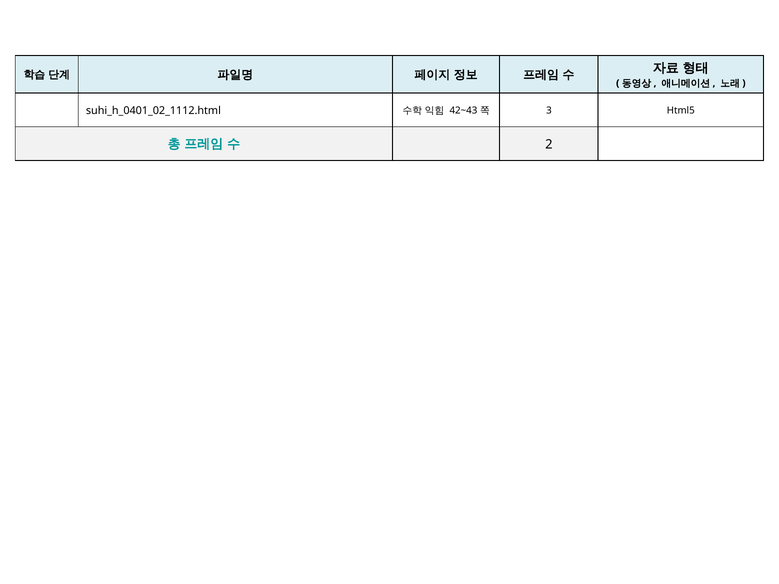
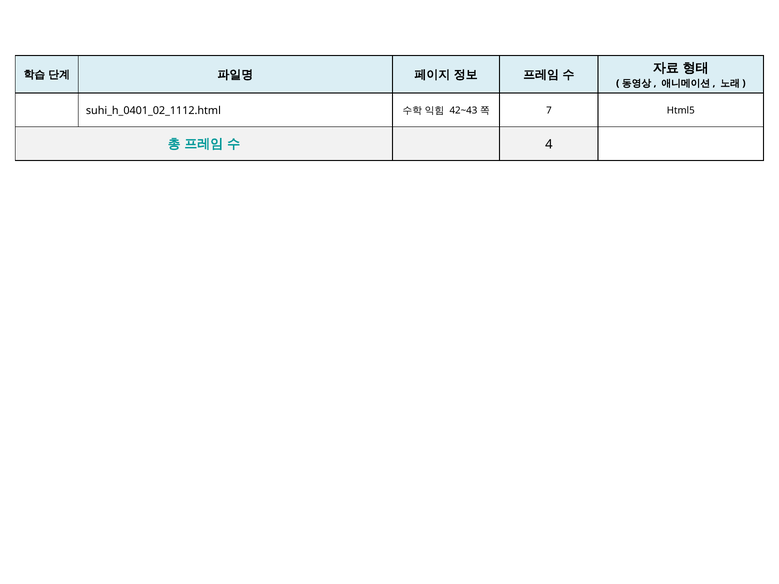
3: 3 -> 7
2: 2 -> 4
